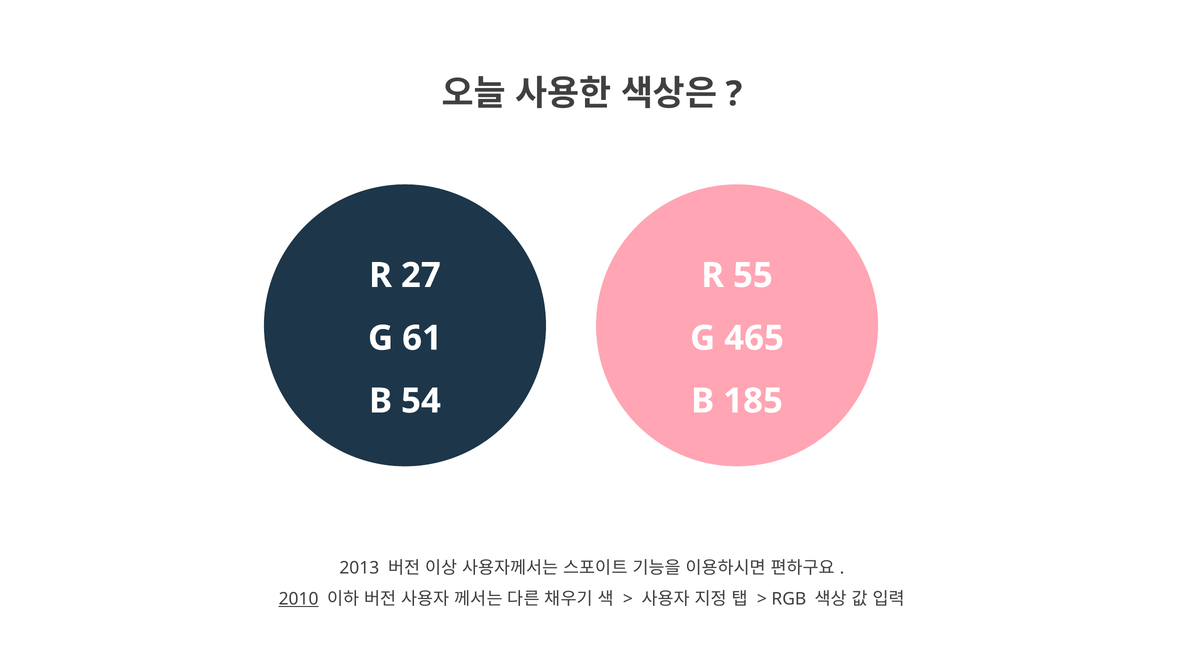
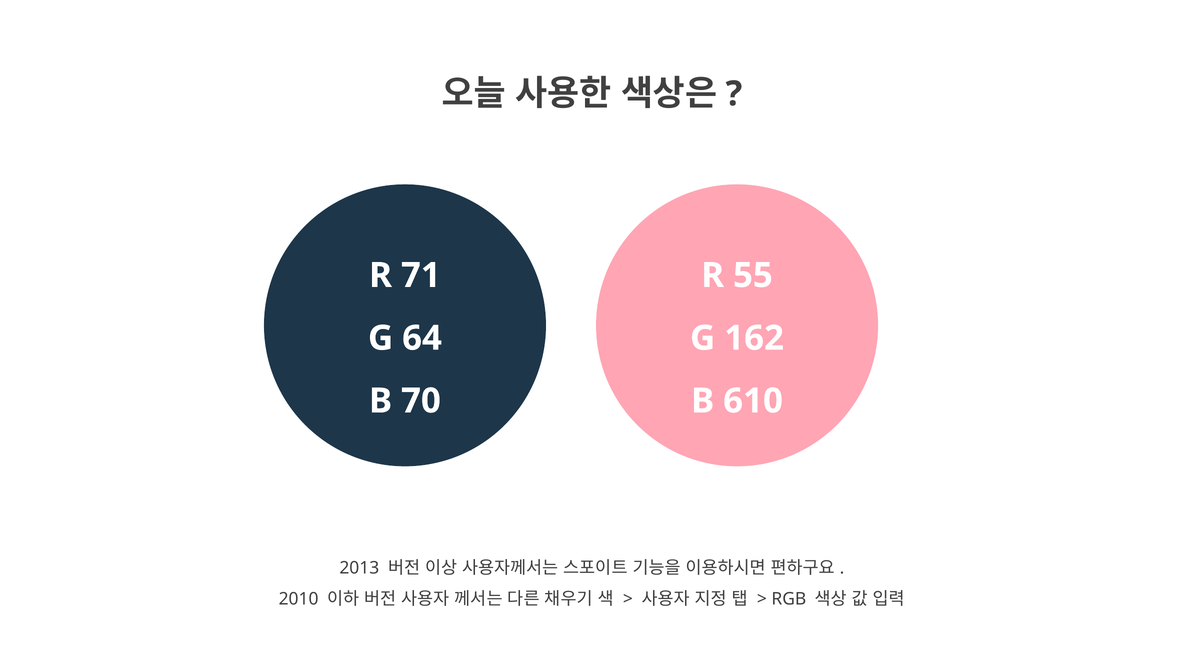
27: 27 -> 71
61: 61 -> 64
465: 465 -> 162
54: 54 -> 70
185: 185 -> 610
2010 underline: present -> none
